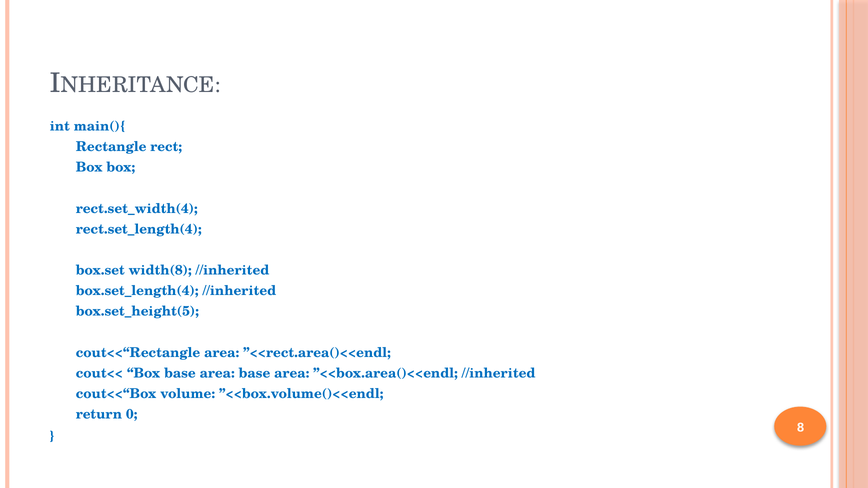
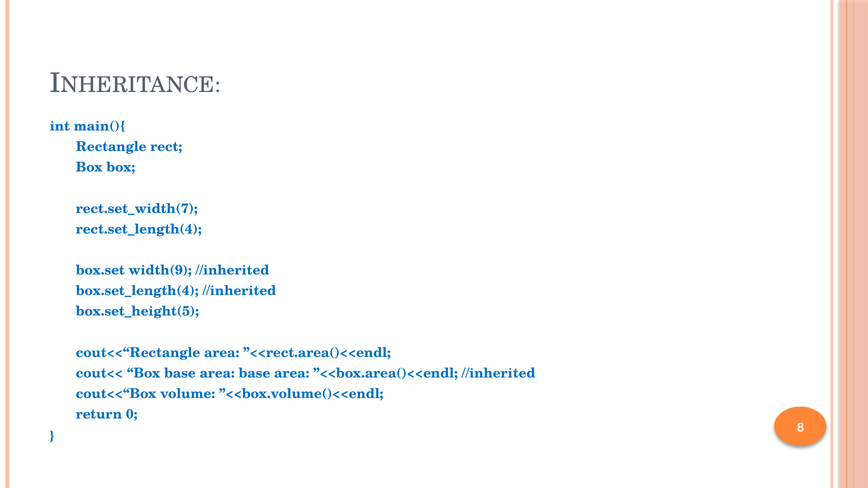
rect.set_width(4: rect.set_width(4 -> rect.set_width(7
width(8: width(8 -> width(9
